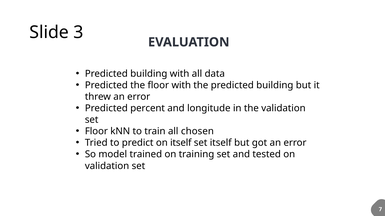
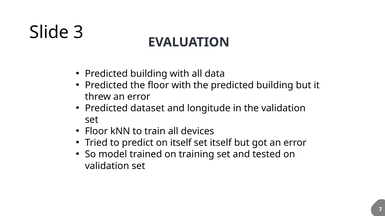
percent: percent -> dataset
chosen: chosen -> devices
